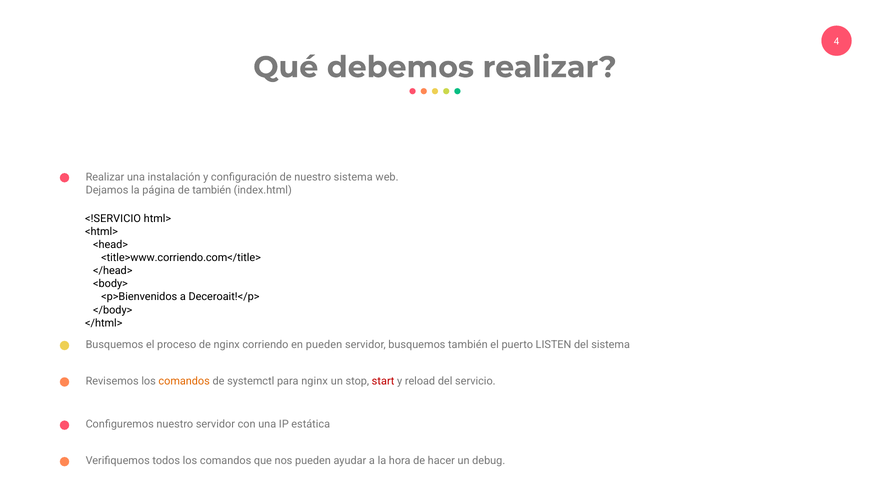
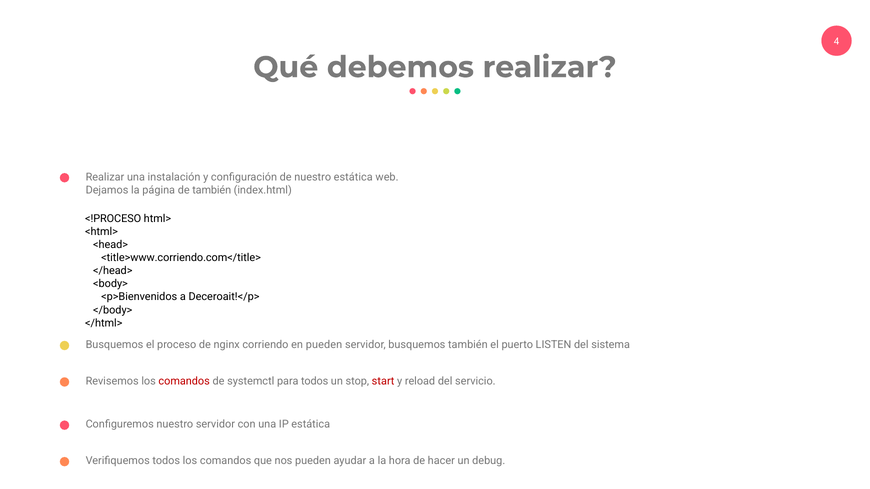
nuestro sistema: sistema -> estática
<!SERVICIO: <!SERVICIO -> <!PROCESO
comandos at (184, 381) colour: orange -> red
para nginx: nginx -> todos
